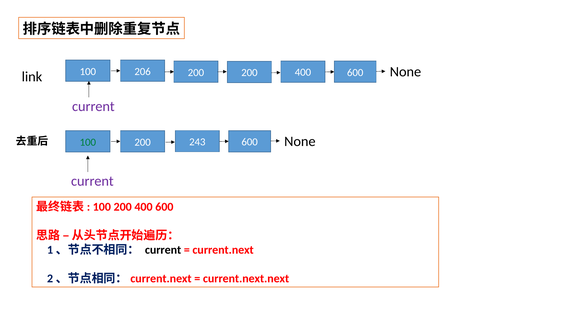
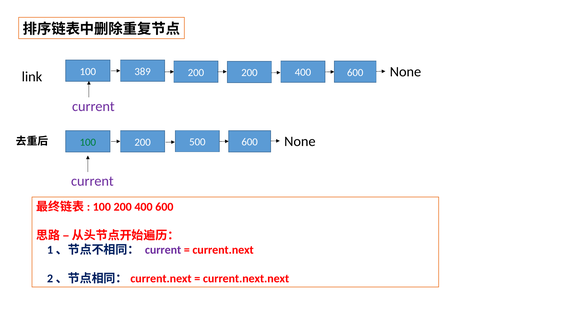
206: 206 -> 389
243: 243 -> 500
current at (163, 250) colour: black -> purple
